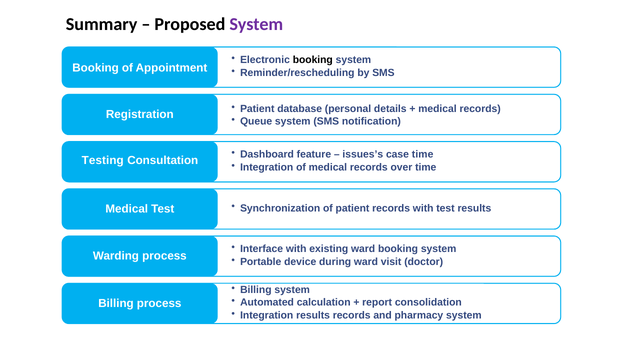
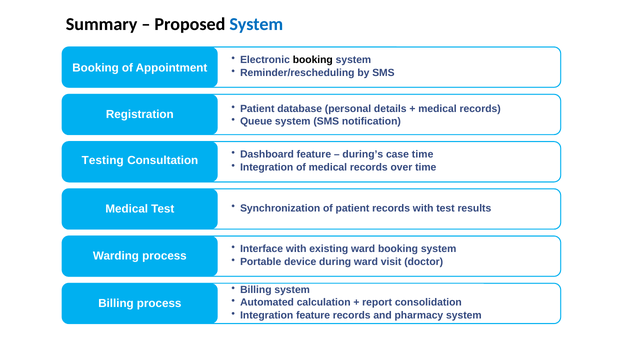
System at (256, 24) colour: purple -> blue
issues’s: issues’s -> during’s
Integration results: results -> feature
